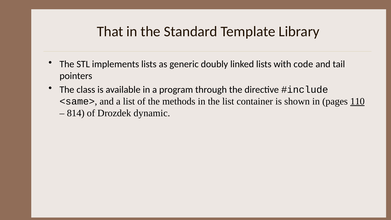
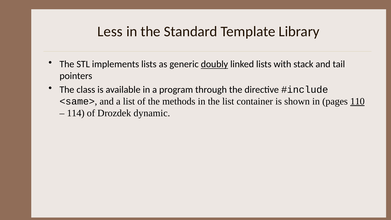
That: That -> Less
doubly underline: none -> present
code: code -> stack
814: 814 -> 114
